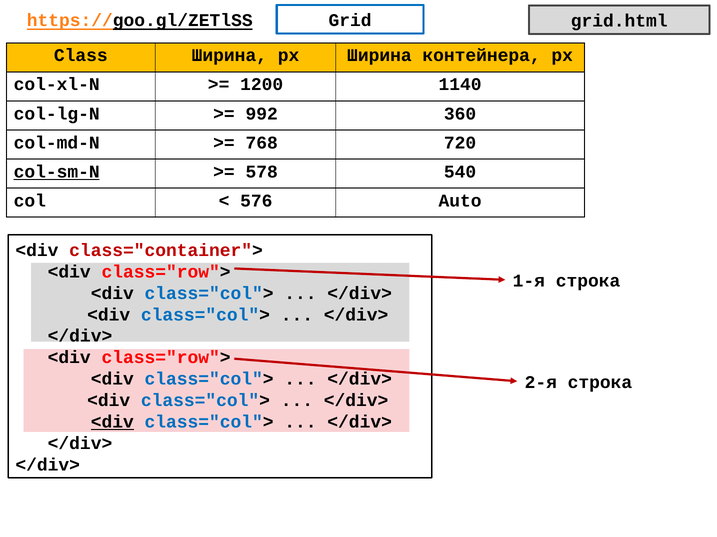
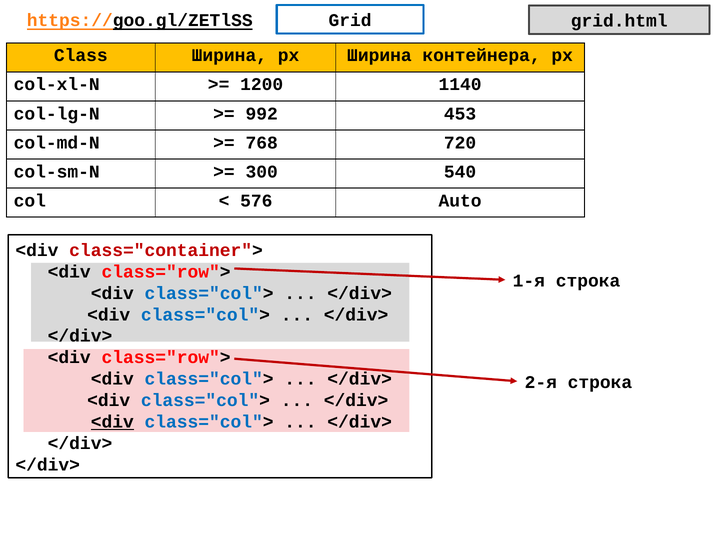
360: 360 -> 453
col-sm-N underline: present -> none
578: 578 -> 300
